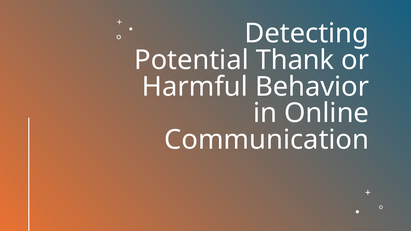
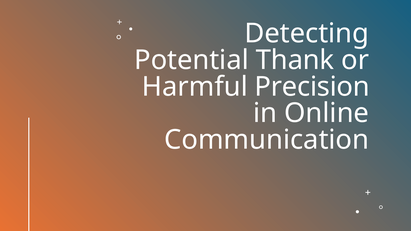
Behavior: Behavior -> Precision
